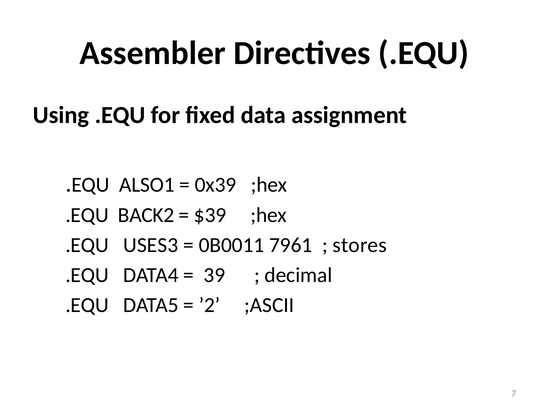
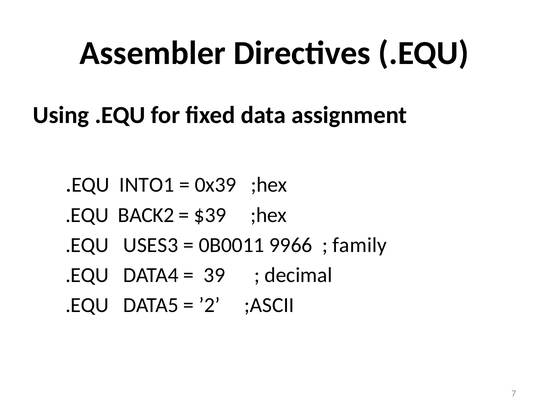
ALSO1: ALSO1 -> INTO1
7961: 7961 -> 9966
stores: stores -> family
